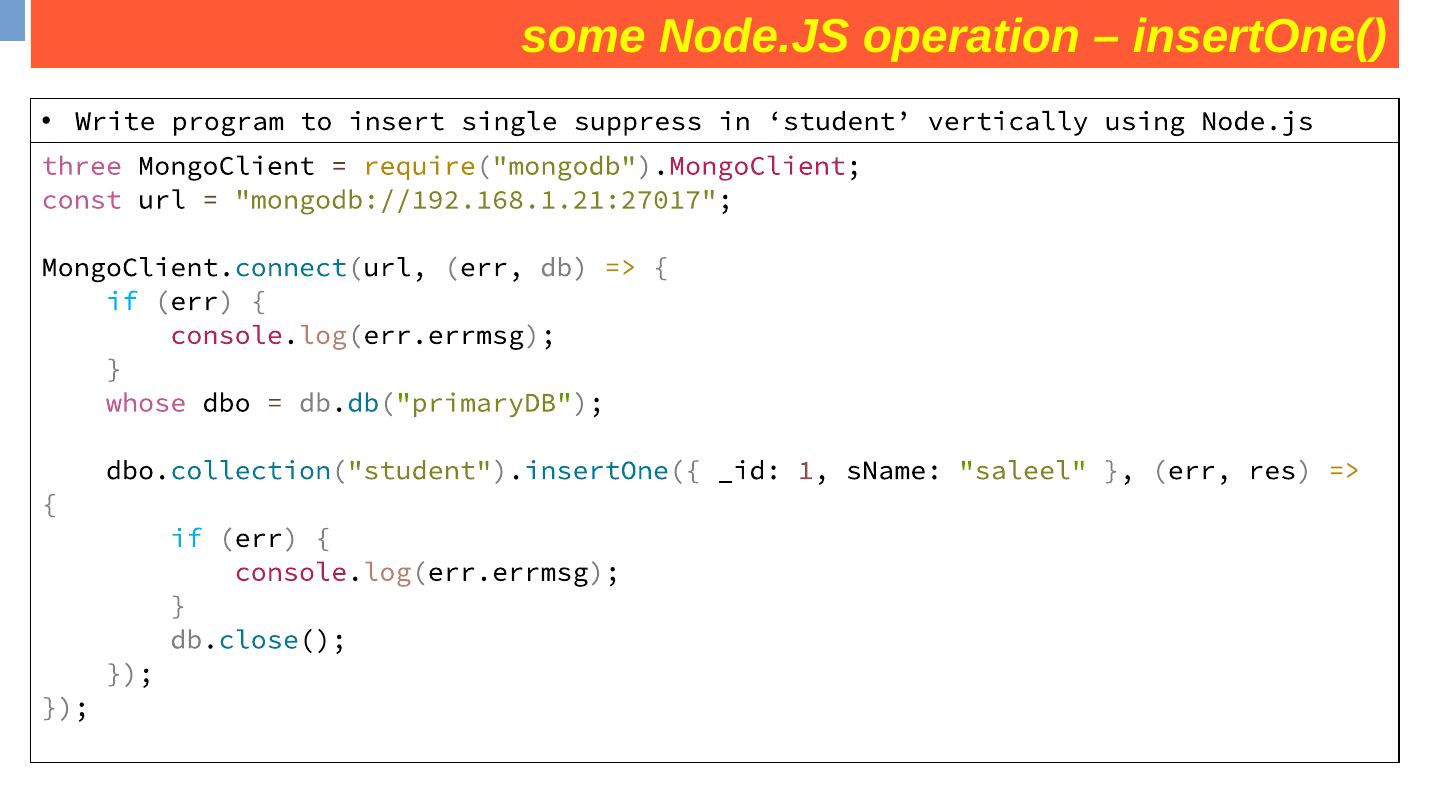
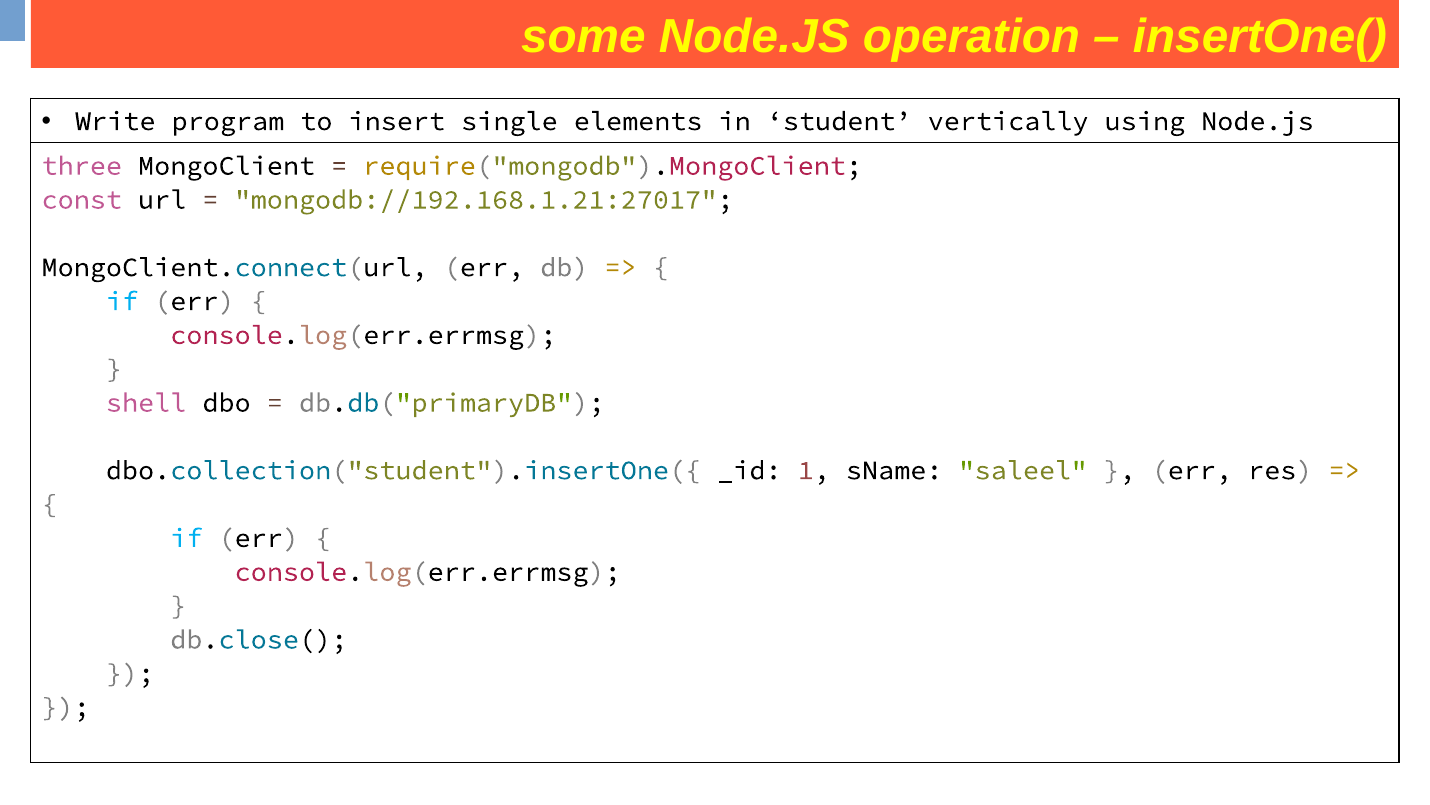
suppress: suppress -> elements
whose: whose -> shell
